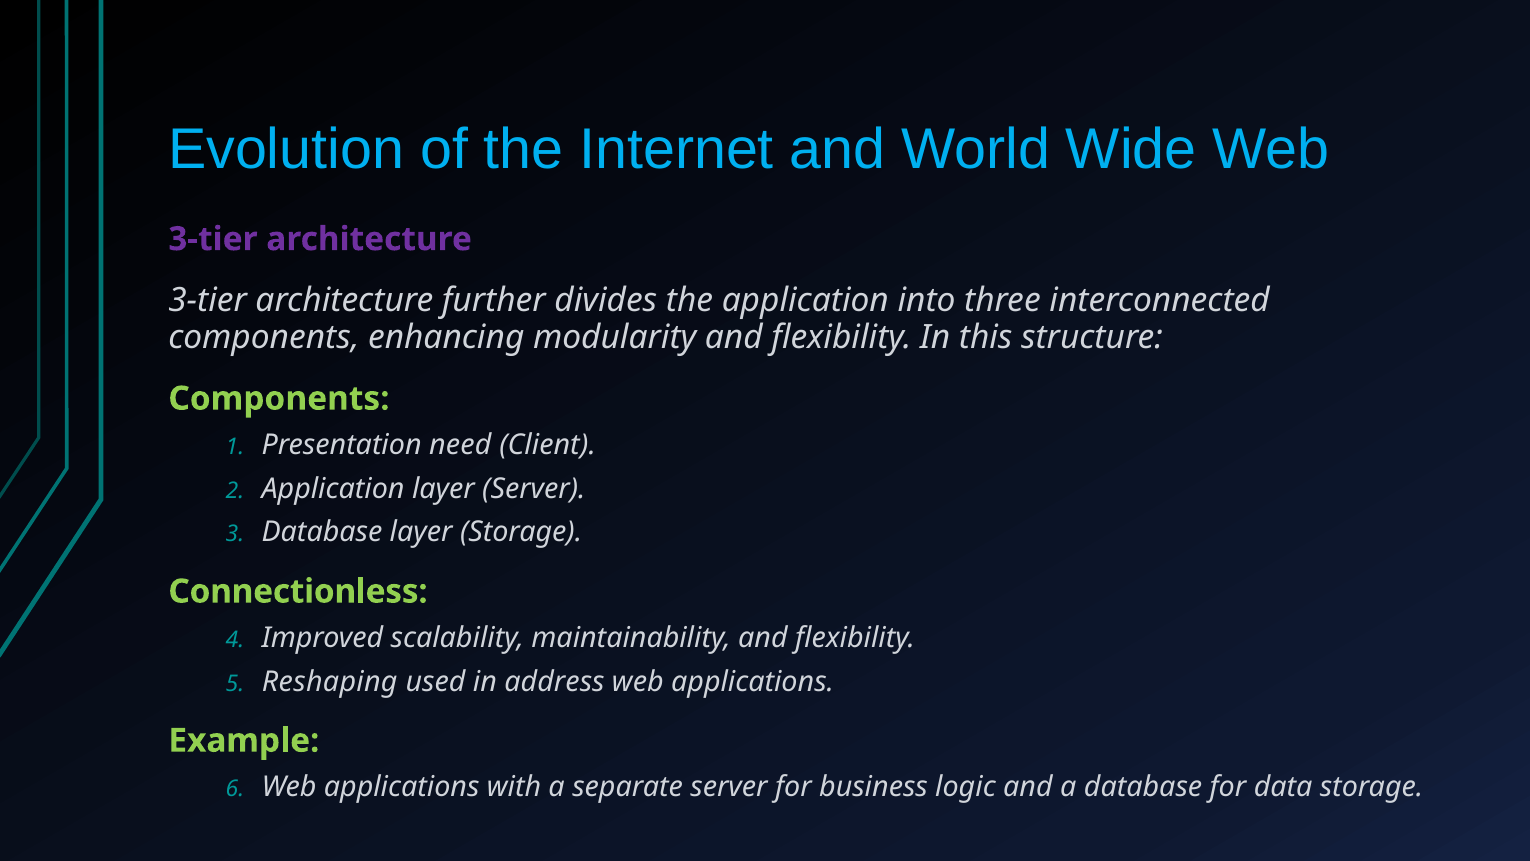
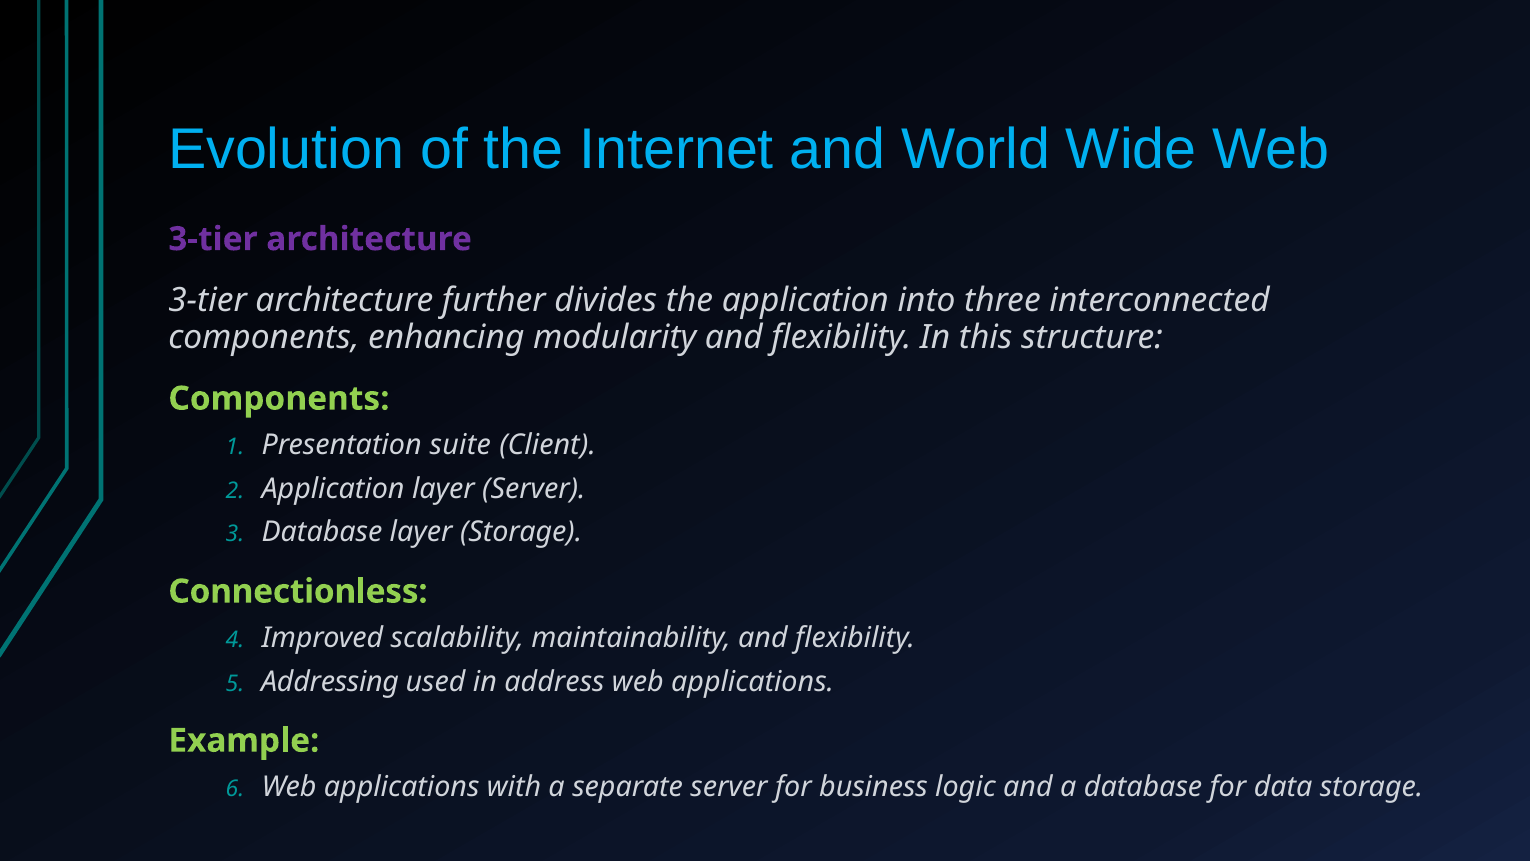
need: need -> suite
Reshaping: Reshaping -> Addressing
